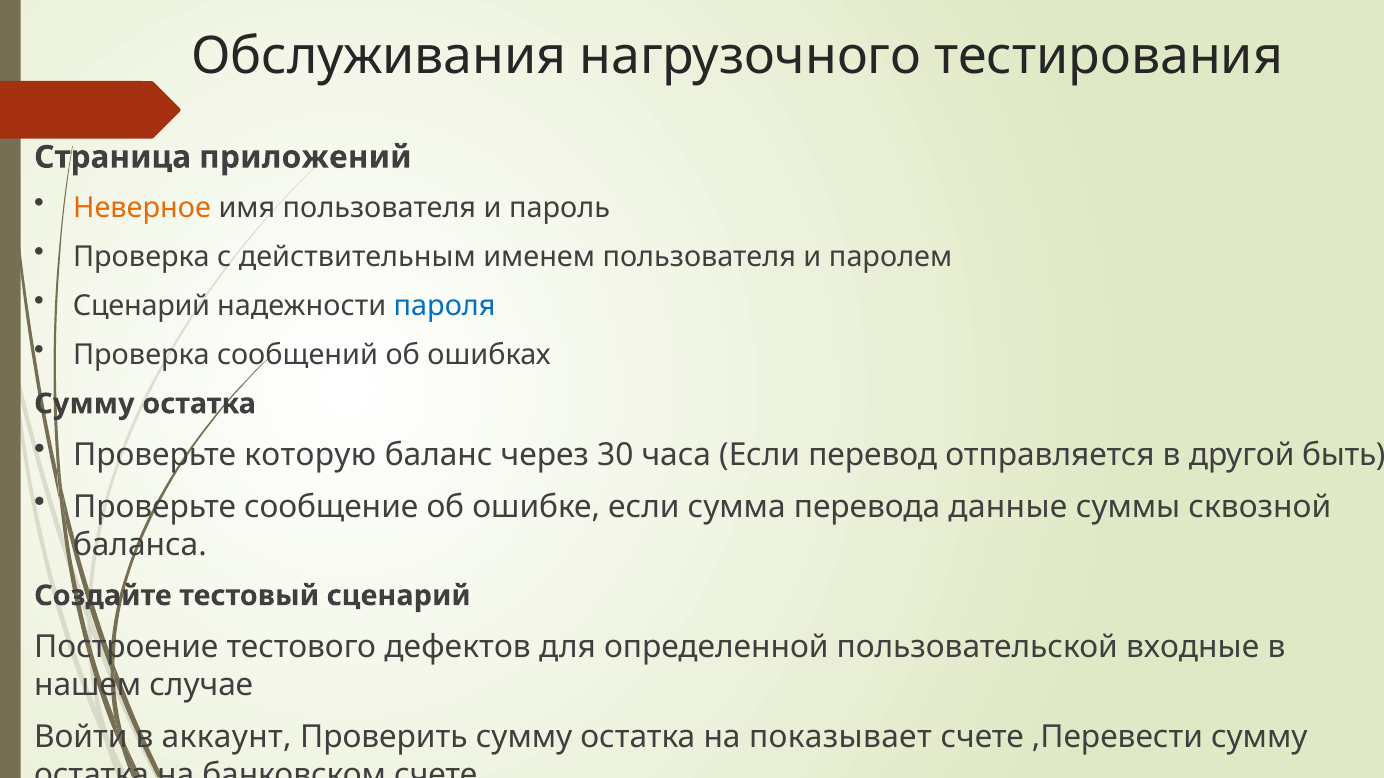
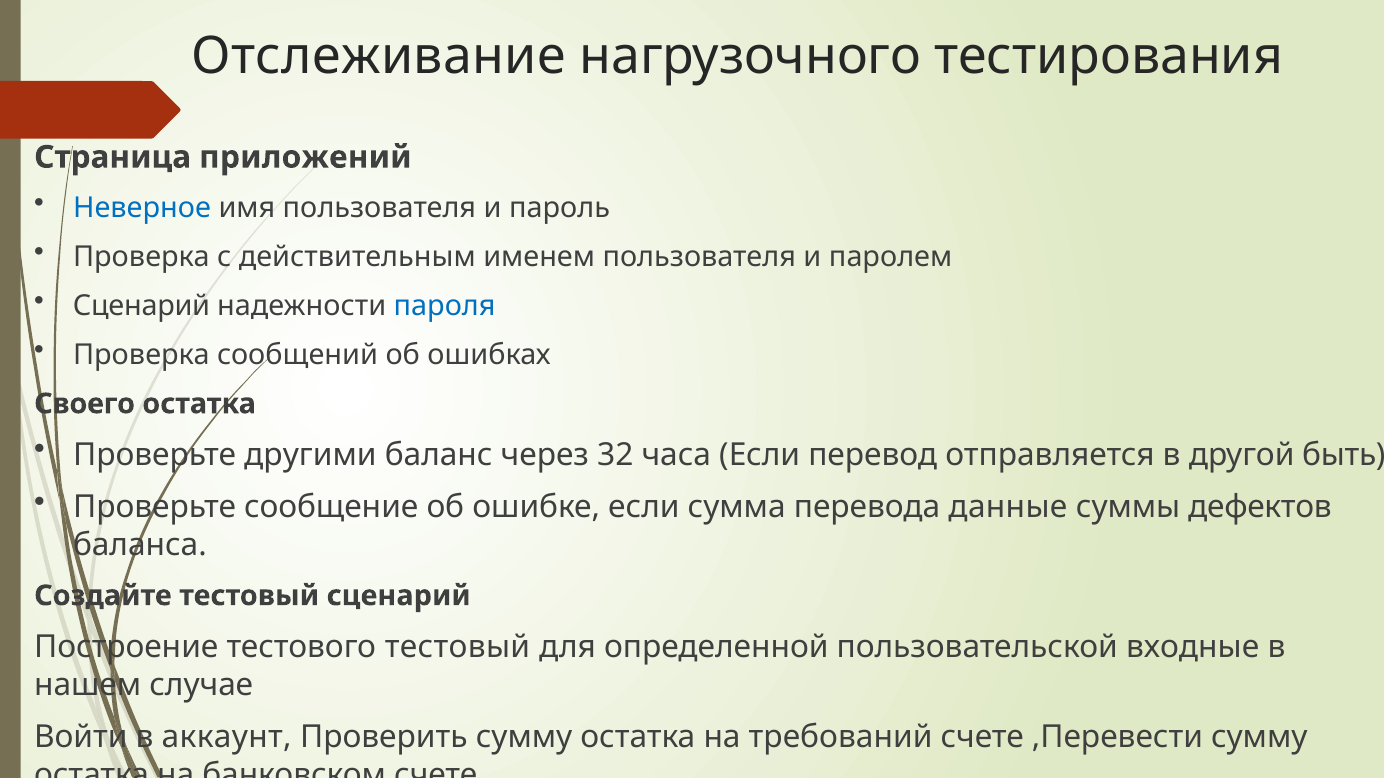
Обслуживания: Обслуживания -> Отслеживание
Неверное colour: orange -> blue
Сумму at (84, 404): Сумму -> Своего
которую: которую -> другими
30: 30 -> 32
сквозной: сквозной -> дефектов
тестового дефектов: дефектов -> тестовый
показывает: показывает -> требований
